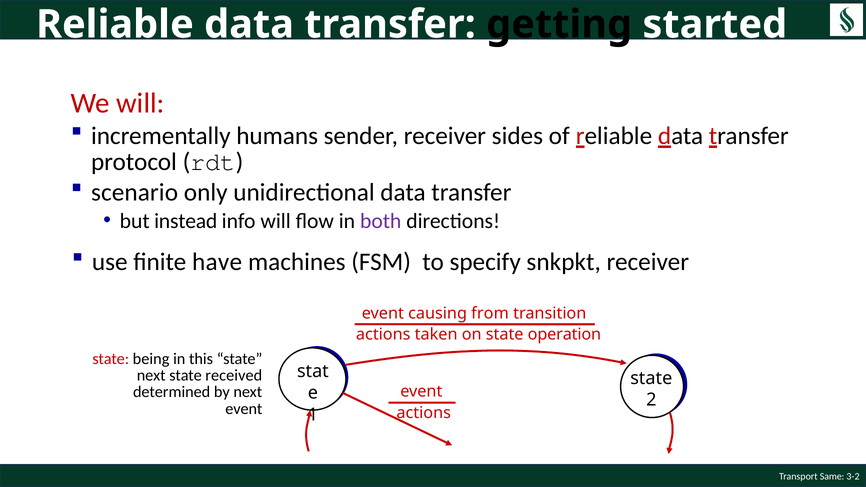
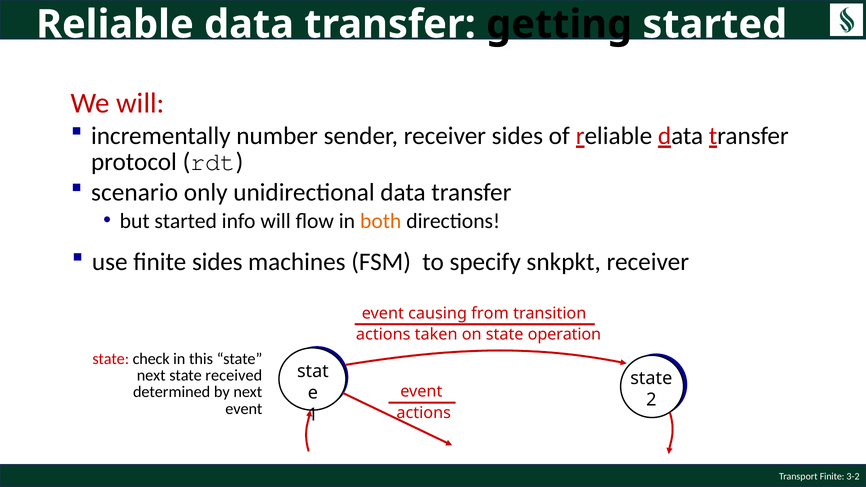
humans: humans -> number
but instead: instead -> started
both colour: purple -> orange
finite have: have -> sides
being: being -> check
Transport Same: Same -> Finite
